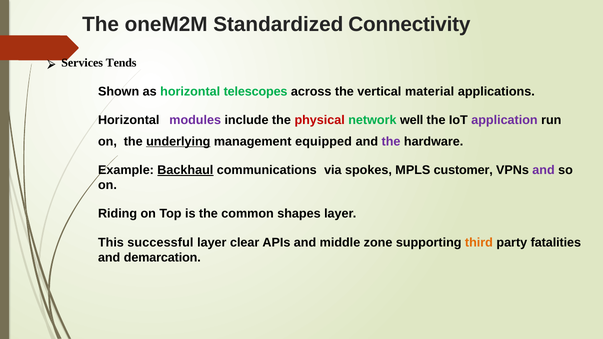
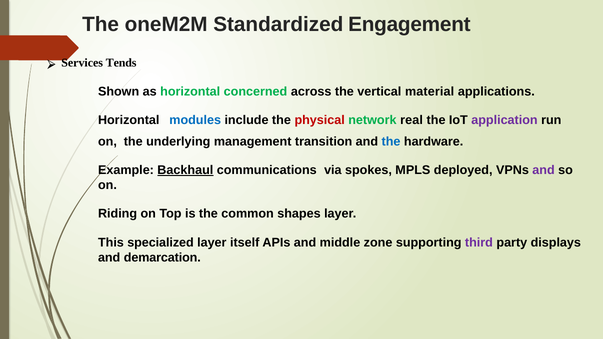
Connectivity: Connectivity -> Engagement
telescopes: telescopes -> concerned
modules colour: purple -> blue
well: well -> real
underlying underline: present -> none
equipped: equipped -> transition
the at (391, 141) colour: purple -> blue
customer: customer -> deployed
successful: successful -> specialized
clear: clear -> itself
third colour: orange -> purple
fatalities: fatalities -> displays
